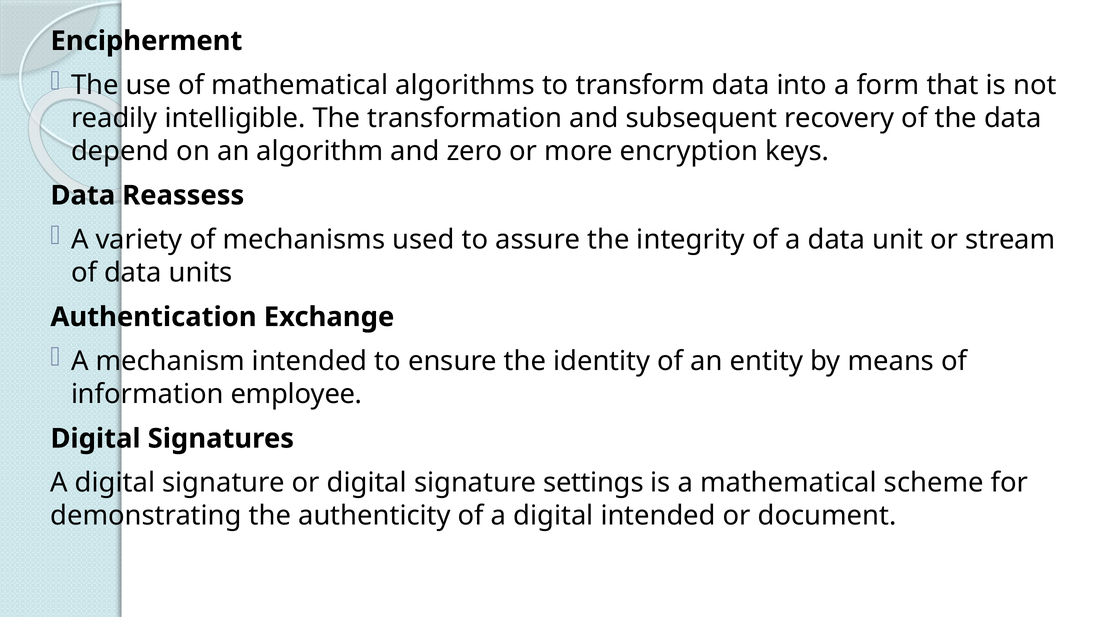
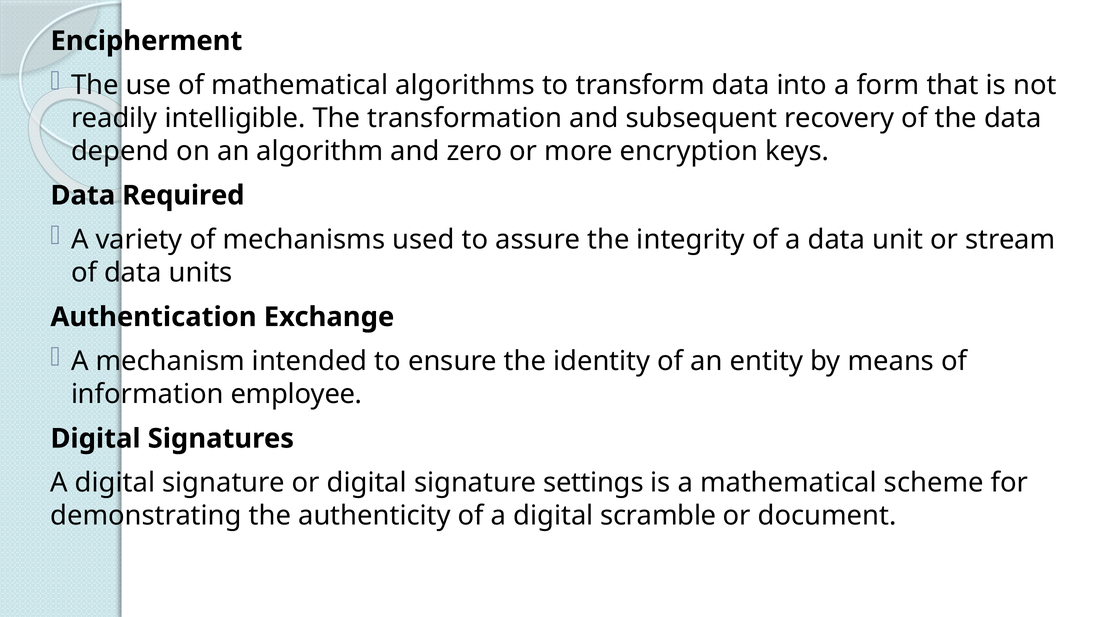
Reassess: Reassess -> Required
digital intended: intended -> scramble
